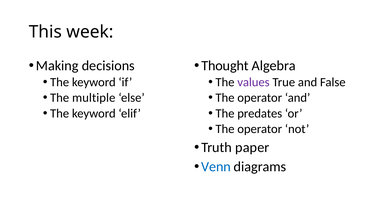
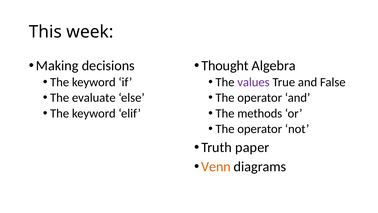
multiple: multiple -> evaluate
predates: predates -> methods
Venn colour: blue -> orange
